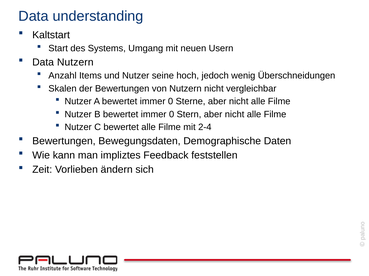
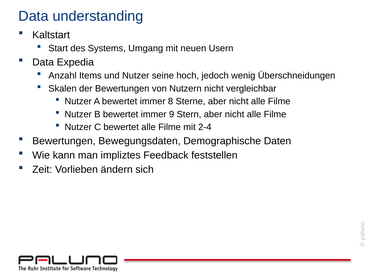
Data Nutzern: Nutzern -> Expedia
A bewertet immer 0: 0 -> 8
B bewertet immer 0: 0 -> 9
